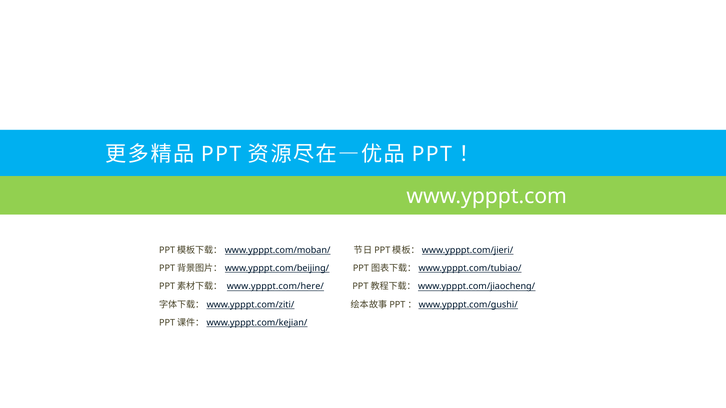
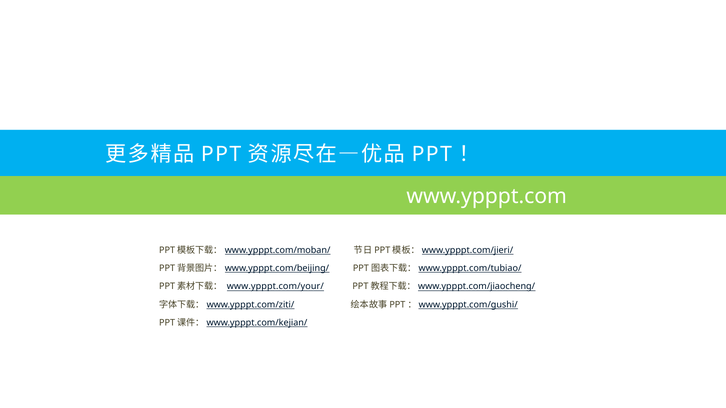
www.ypppt.com/here/: www.ypppt.com/here/ -> www.ypppt.com/your/
